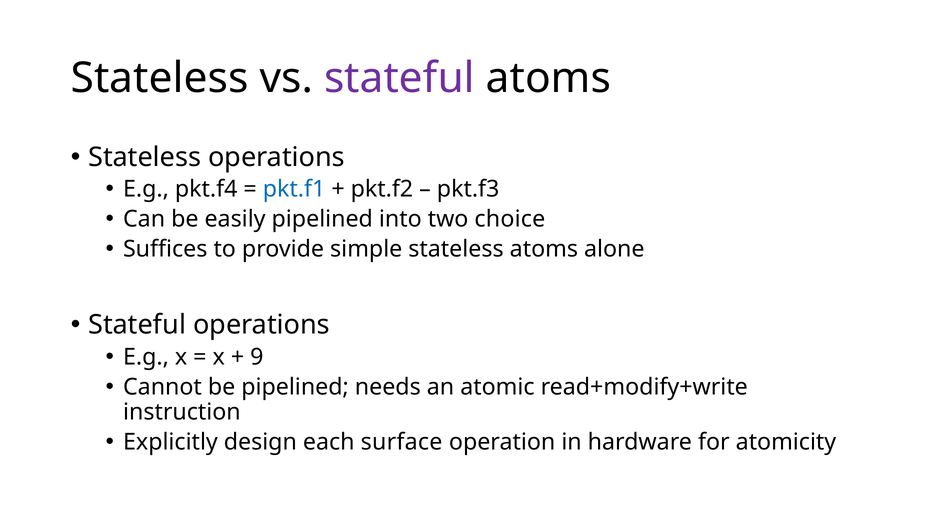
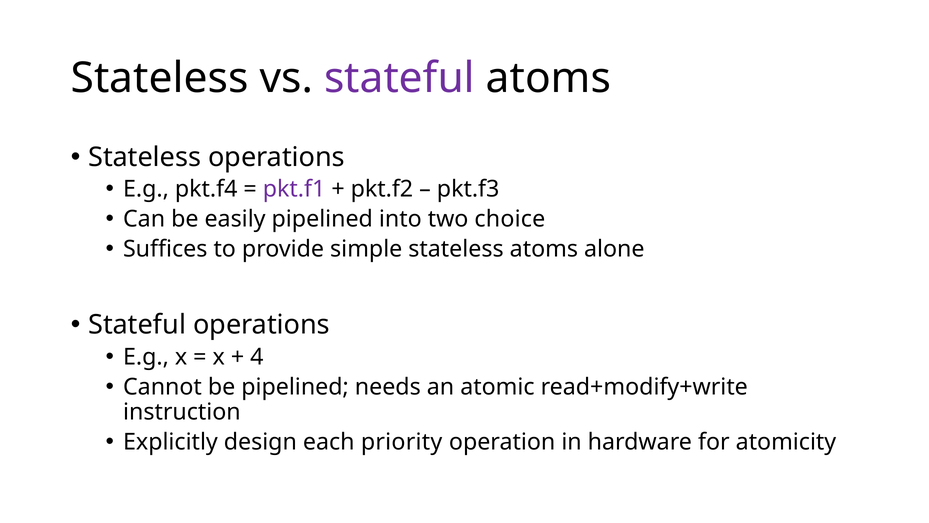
pkt.f1 colour: blue -> purple
9: 9 -> 4
surface: surface -> priority
